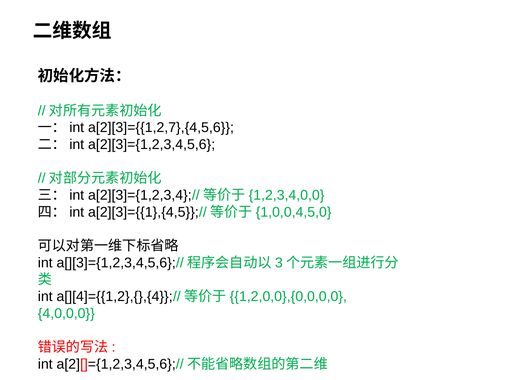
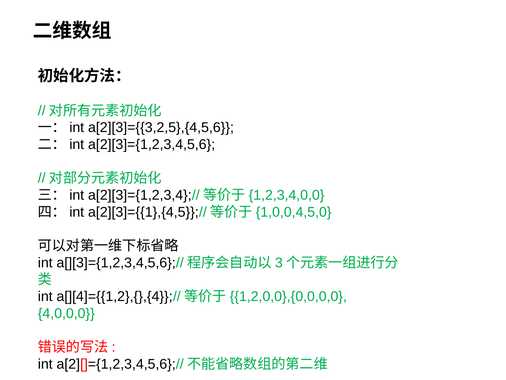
a[2][3]={{1,2,7},{4,5,6: a[2][3]={{1,2,7},{4,5,6 -> a[2][3]={{3,2,5},{4,5,6
